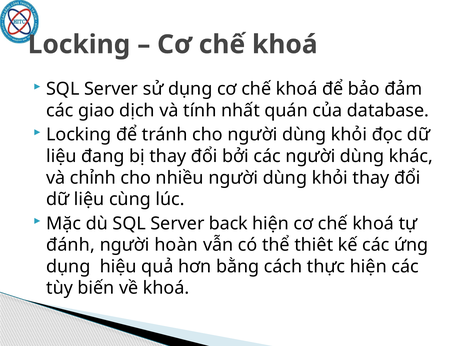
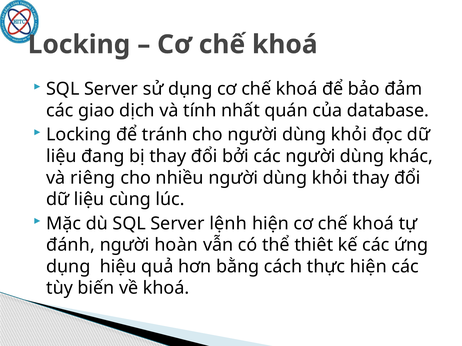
chỉnh: chỉnh -> riêng
back: back -> lệnh
